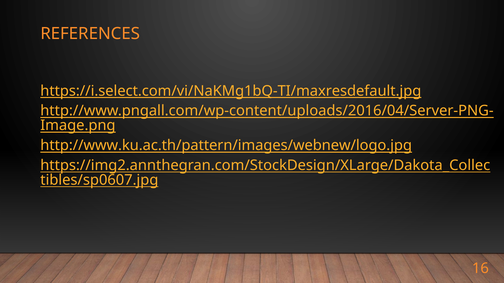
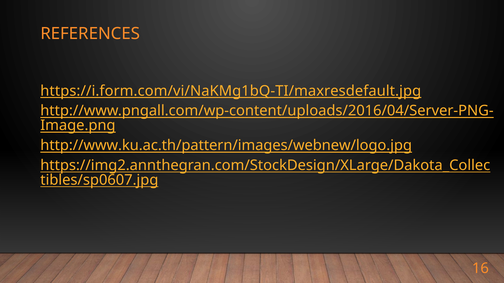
https://i.select.com/vi/NaKMg1bQ-TI/maxresdefault.jpg: https://i.select.com/vi/NaKMg1bQ-TI/maxresdefault.jpg -> https://i.form.com/vi/NaKMg1bQ-TI/maxresdefault.jpg
